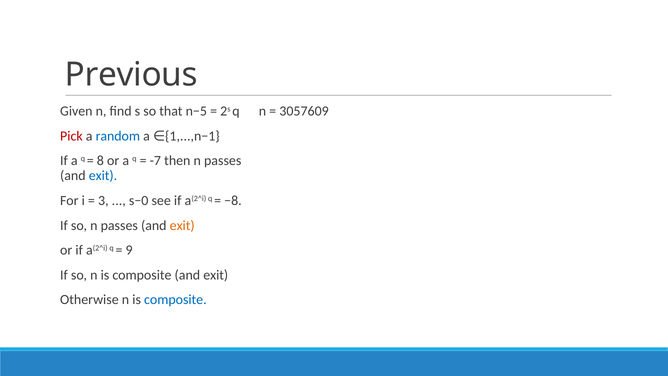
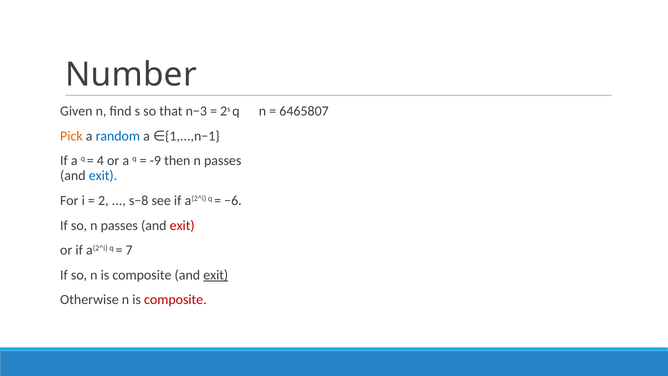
Previous: Previous -> Number
n−5: n−5 -> n−3
3057609: 3057609 -> 6465807
Pick colour: red -> orange
8: 8 -> 4
-7: -7 -> -9
3: 3 -> 2
s−0: s−0 -> s−8
−8: −8 -> −6
exit at (182, 225) colour: orange -> red
9: 9 -> 7
exit at (216, 275) underline: none -> present
composite at (175, 300) colour: blue -> red
